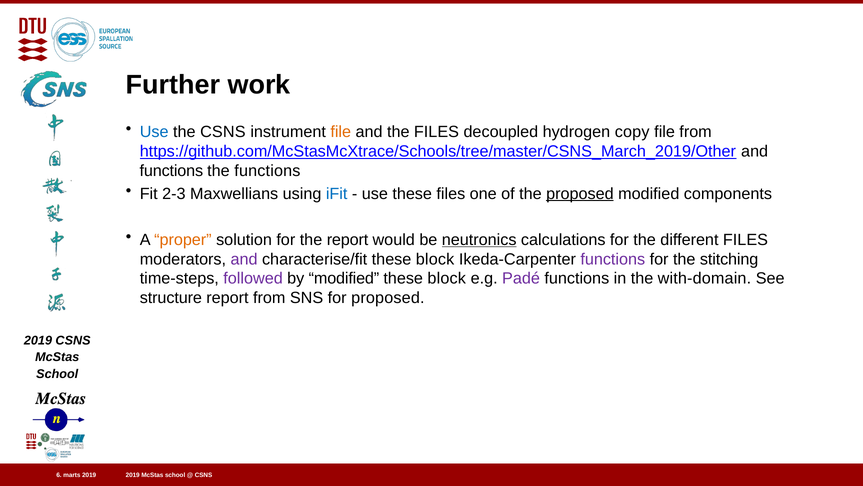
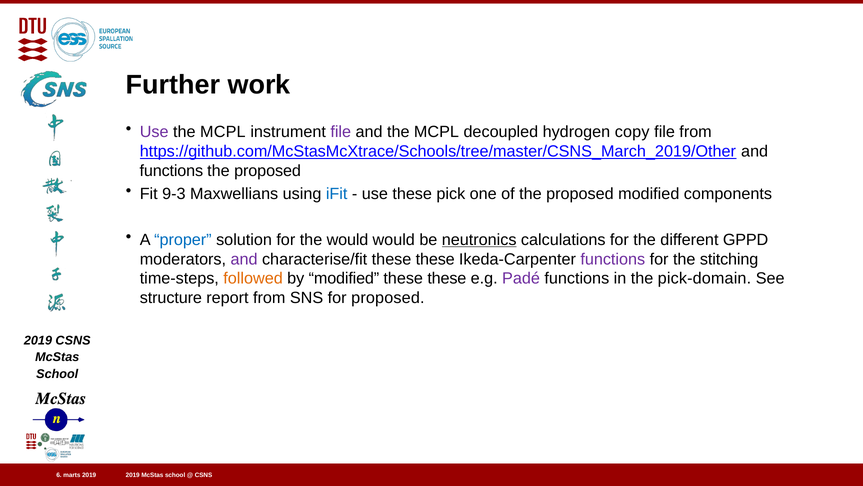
Use at (154, 132) colour: blue -> purple
CSNS at (223, 132): CSNS -> MCPL
file at (341, 132) colour: orange -> purple
and the FILES: FILES -> MCPL
functions at (267, 171): functions -> proposed
2-3: 2-3 -> 9-3
these files: files -> pick
proposed at (580, 194) underline: present -> none
proper colour: orange -> blue
the report: report -> would
different FILES: FILES -> GPPD
characterise/fit these block: block -> these
followed colour: purple -> orange
block at (447, 279): block -> these
with-domain: with-domain -> pick-domain
